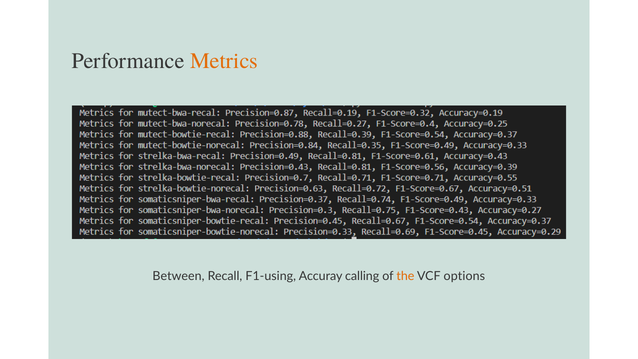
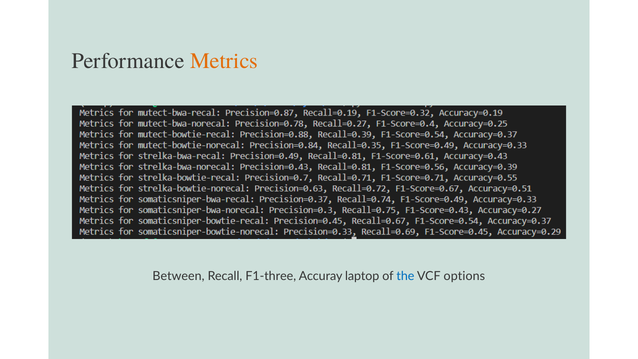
F1-using: F1-using -> F1-three
calling: calling -> laptop
the colour: orange -> blue
